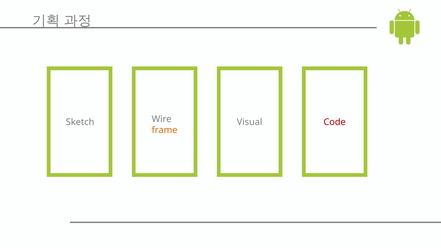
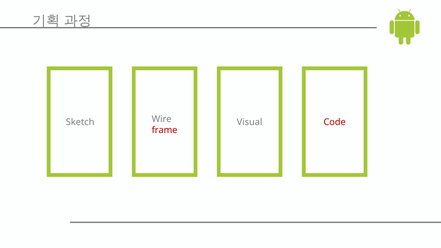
frame colour: orange -> red
